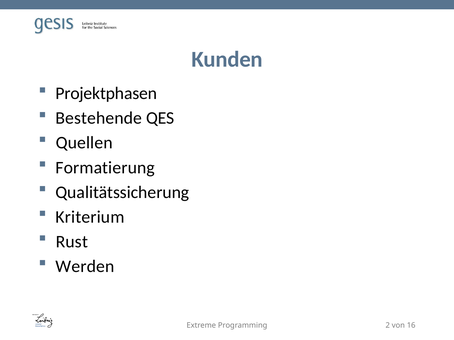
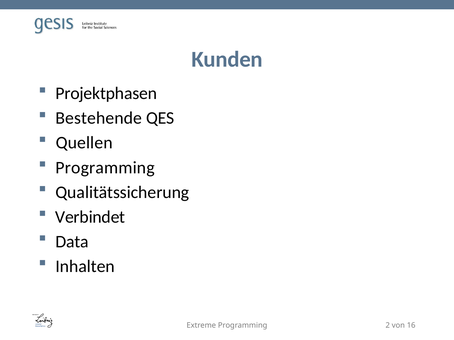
Formatierung at (105, 168): Formatierung -> Programming
Kriterium: Kriterium -> Verbindet
Rust: Rust -> Data
Werden: Werden -> Inhalten
